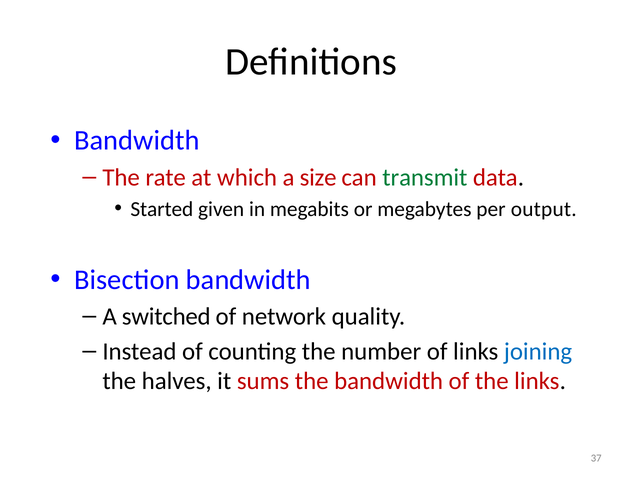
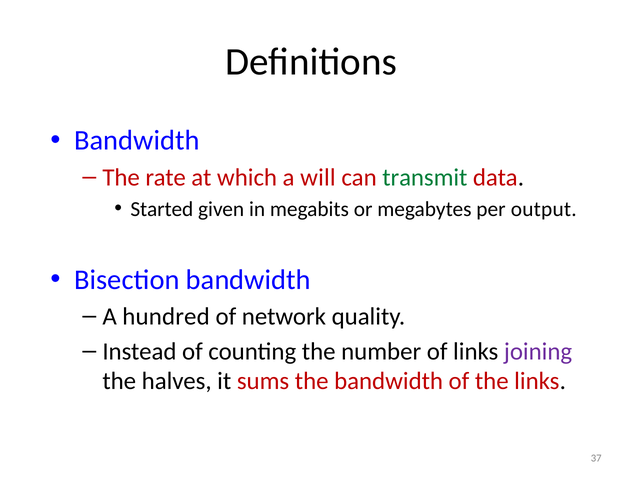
size: size -> will
switched: switched -> hundred
joining colour: blue -> purple
